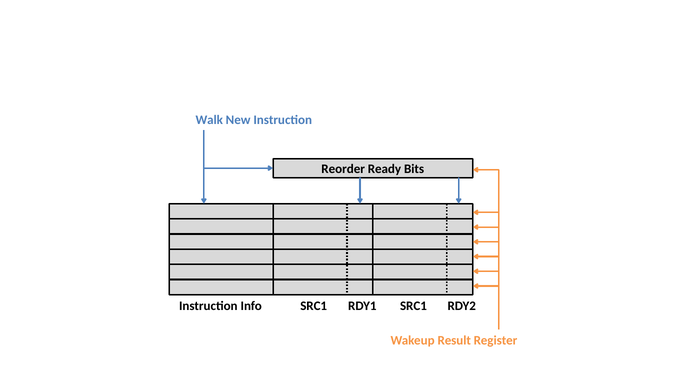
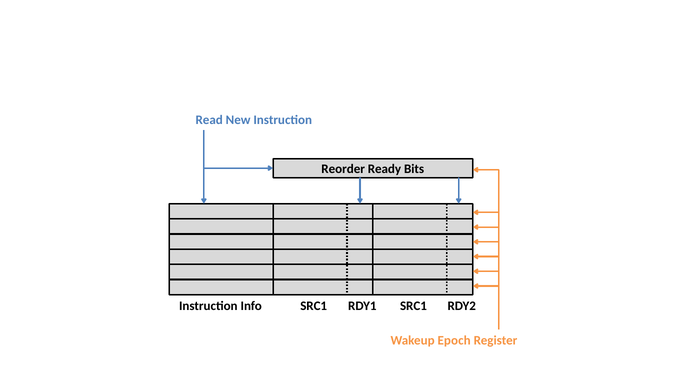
Walk: Walk -> Read
Result: Result -> Epoch
